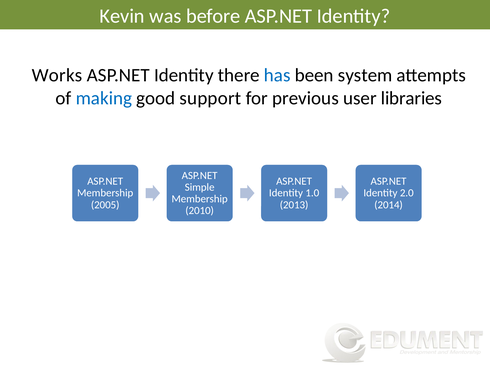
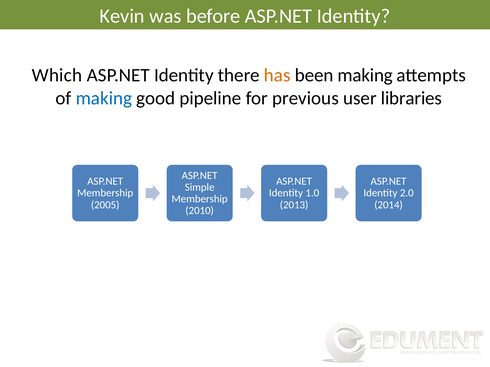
Works: Works -> Which
has colour: blue -> orange
been system: system -> making
support: support -> pipeline
